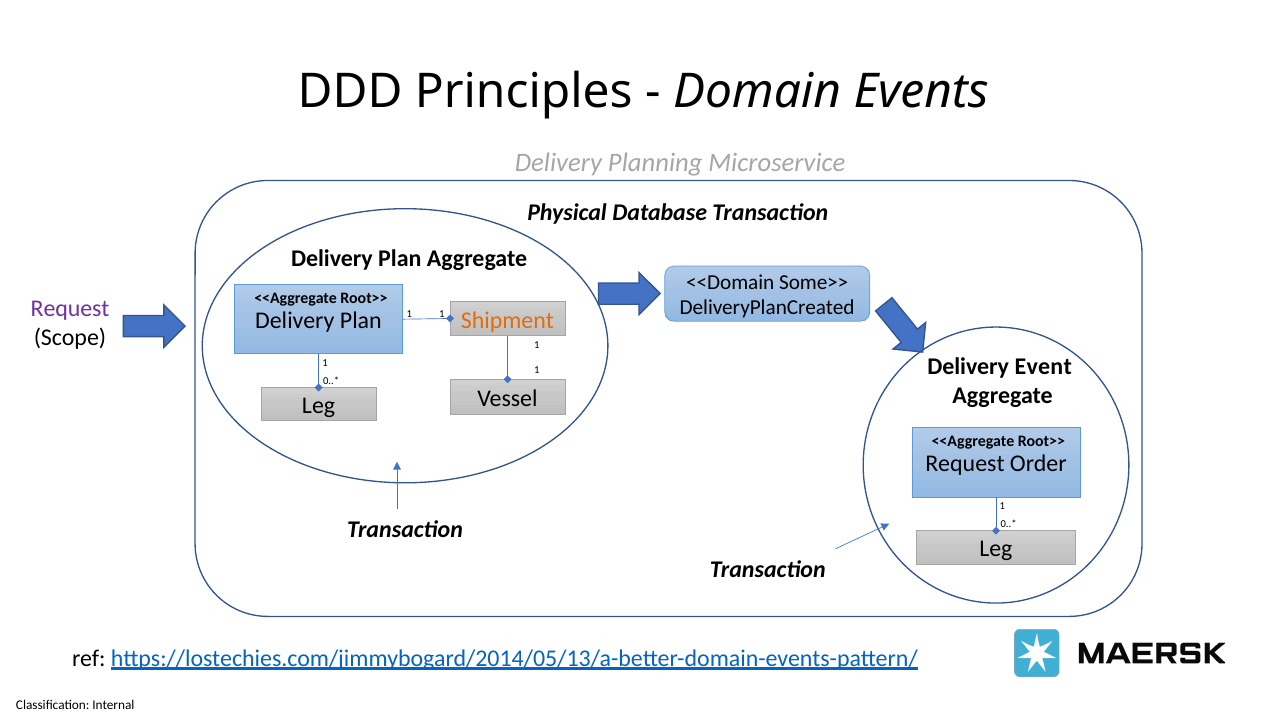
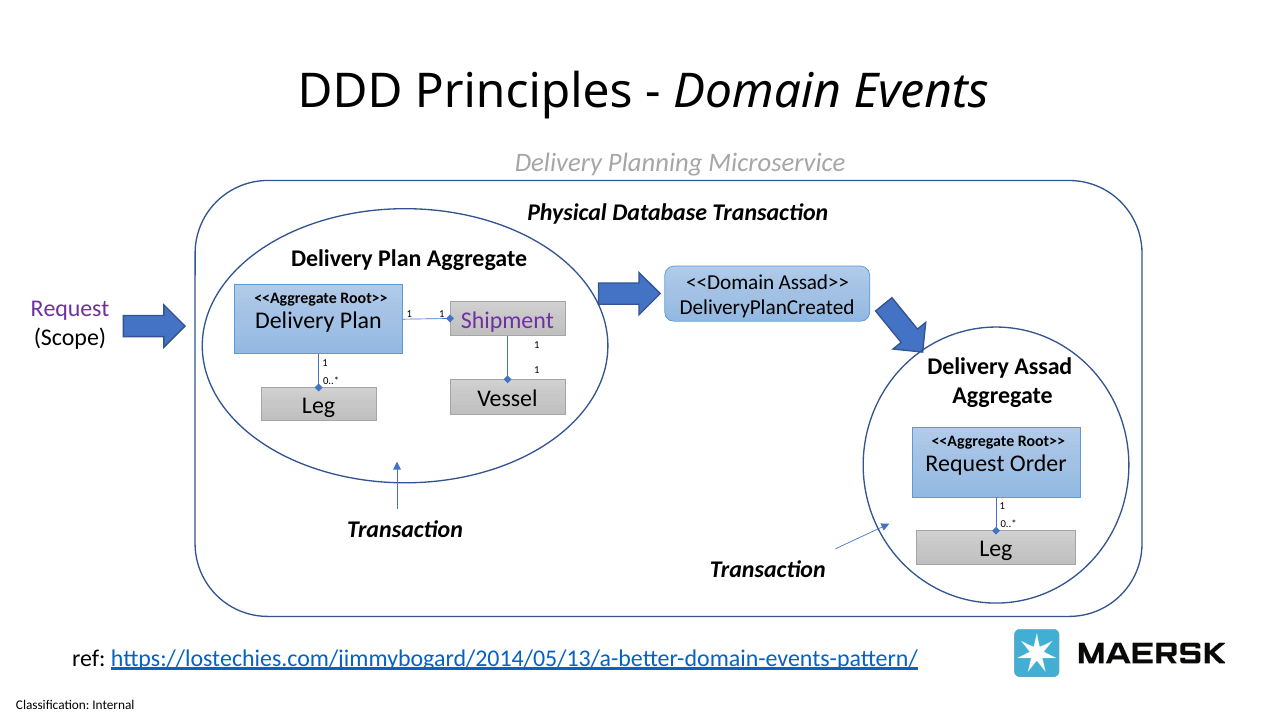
Some>>: Some>> -> Assad>>
Shipment colour: orange -> purple
Event: Event -> Assad
